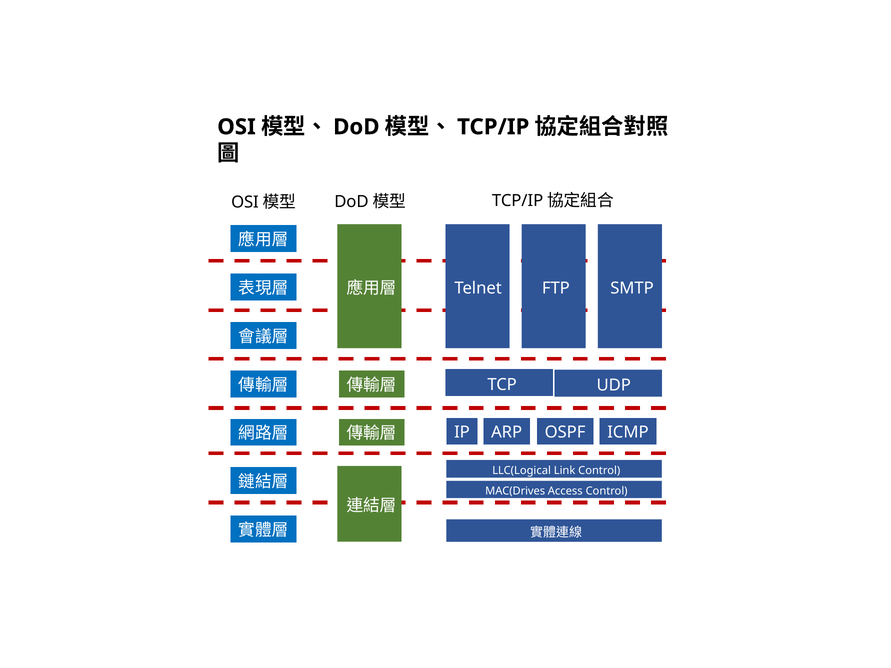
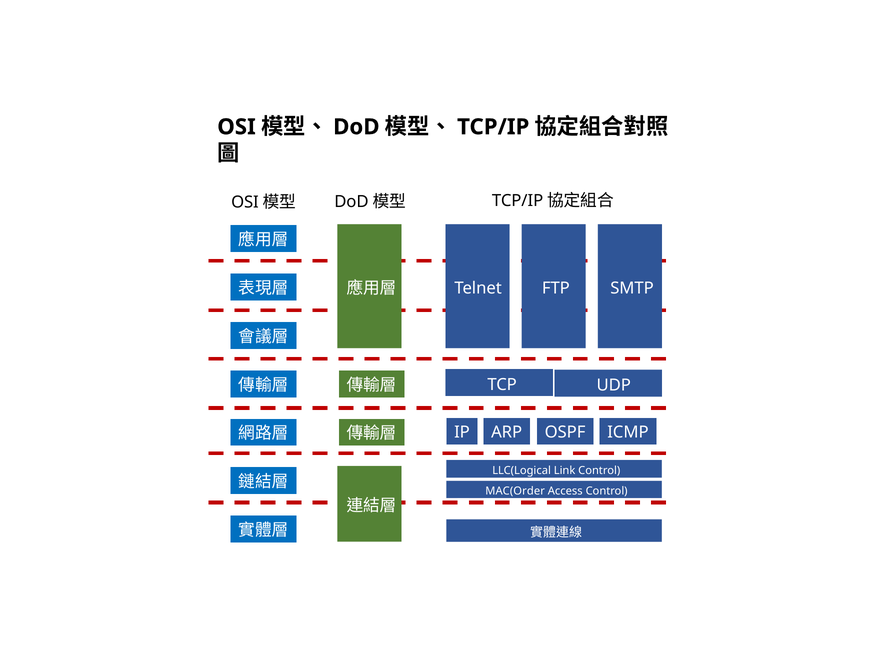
MAC(Drives: MAC(Drives -> MAC(Order
